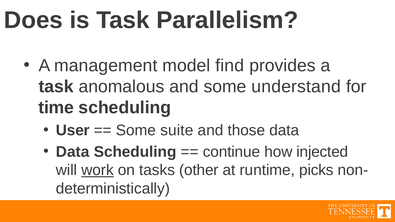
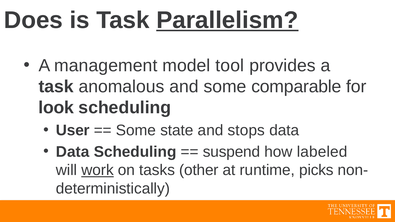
Parallelism underline: none -> present
find: find -> tool
understand: understand -> comparable
time: time -> look
suite: suite -> state
those: those -> stops
continue: continue -> suspend
injected: injected -> labeled
